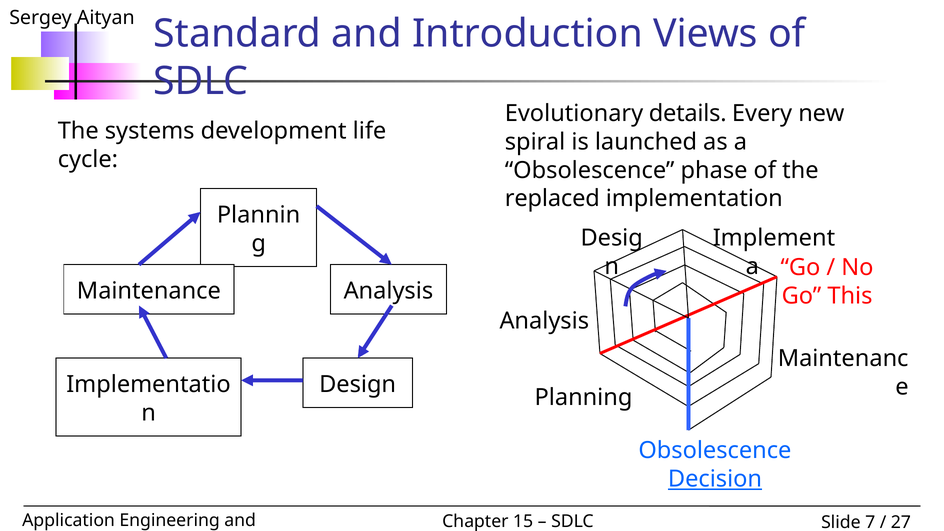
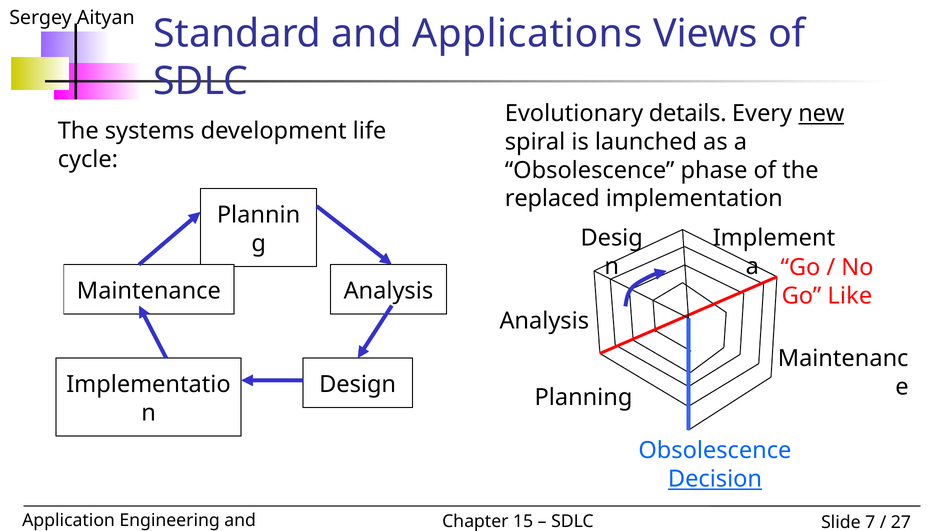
Introduction: Introduction -> Applications
new underline: none -> present
This: This -> Like
